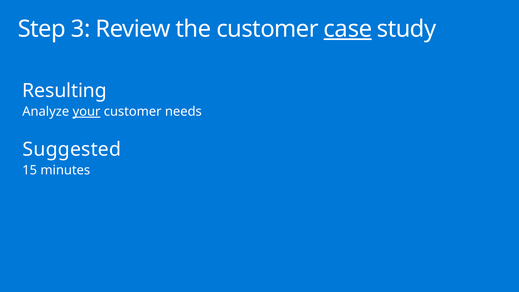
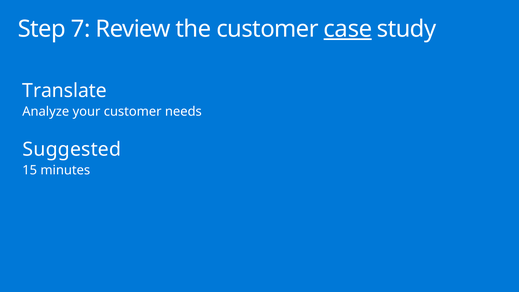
3: 3 -> 7
Resulting: Resulting -> Translate
your underline: present -> none
